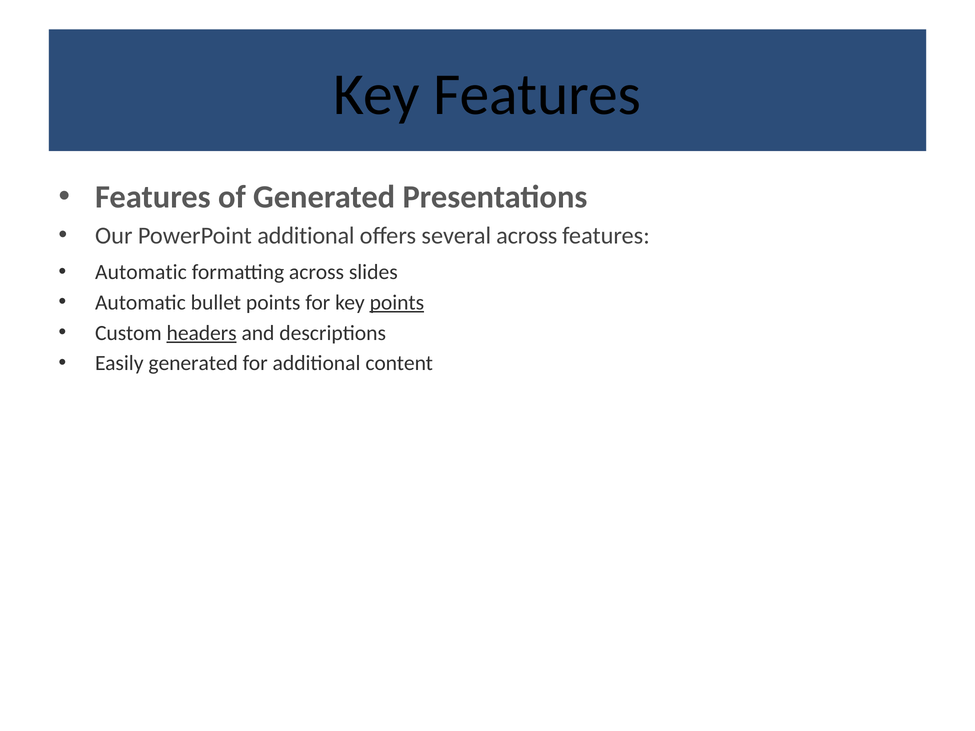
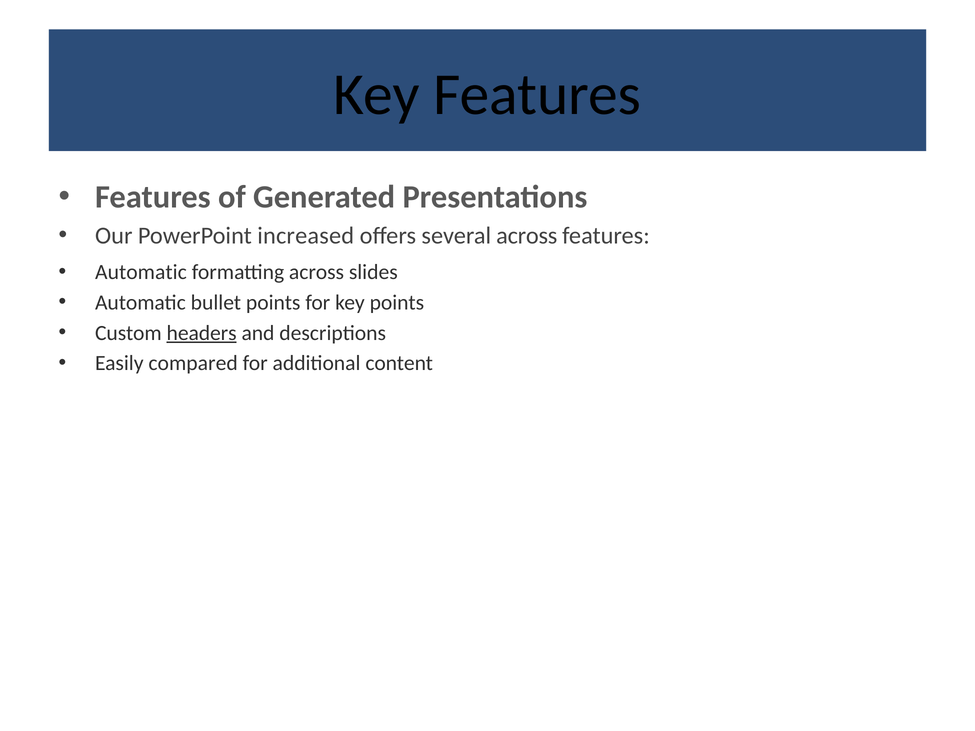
PowerPoint additional: additional -> increased
points at (397, 303) underline: present -> none
Easily generated: generated -> compared
